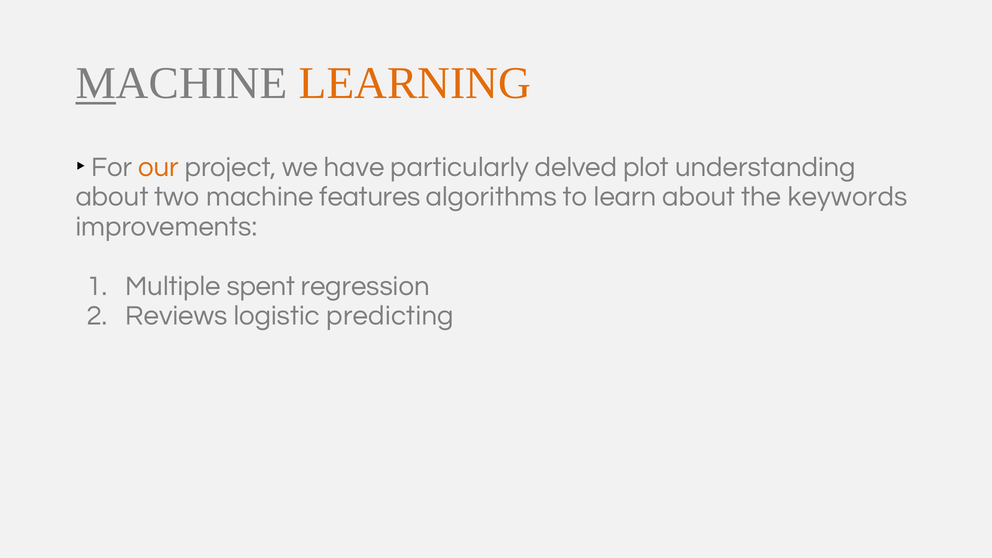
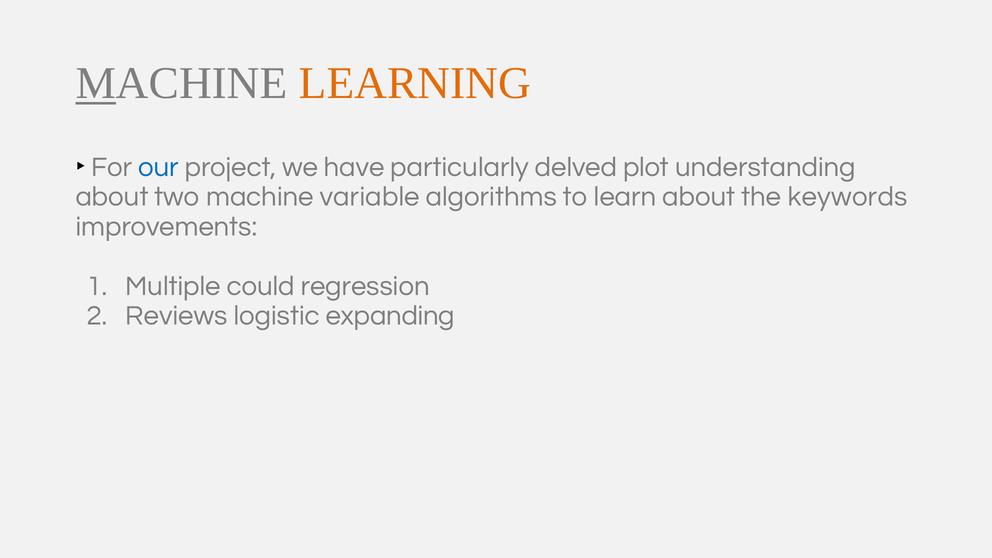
our colour: orange -> blue
features: features -> variable
spent: spent -> could
predicting: predicting -> expanding
